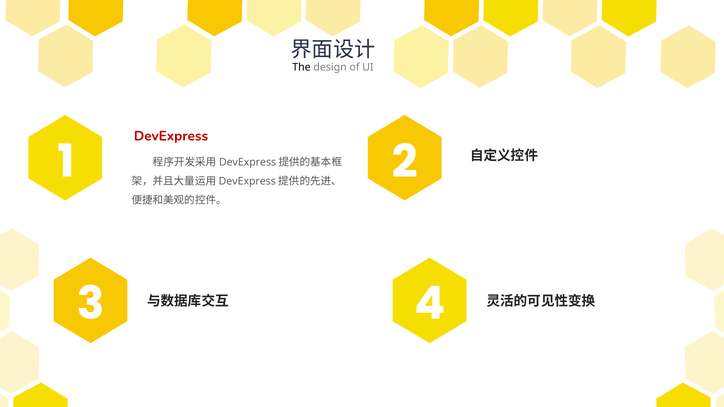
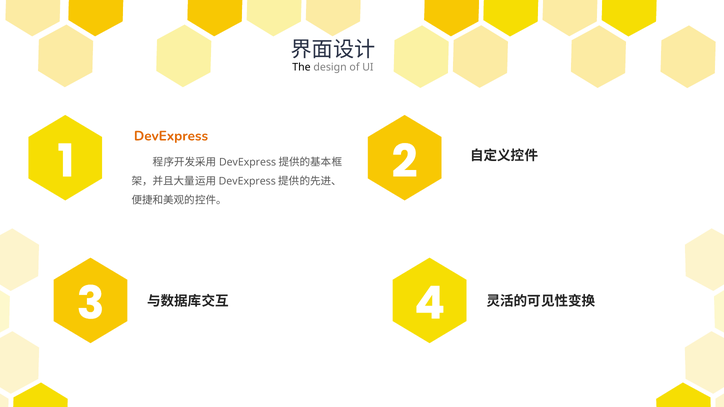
DevExpress colour: red -> orange
